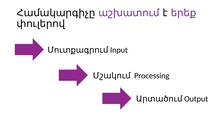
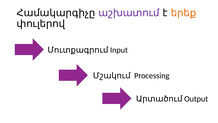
երեք colour: purple -> orange
